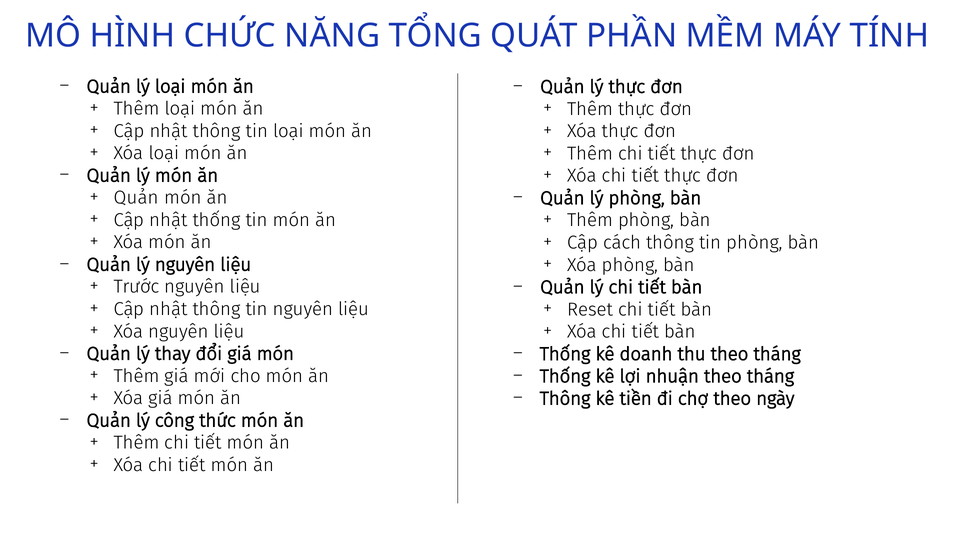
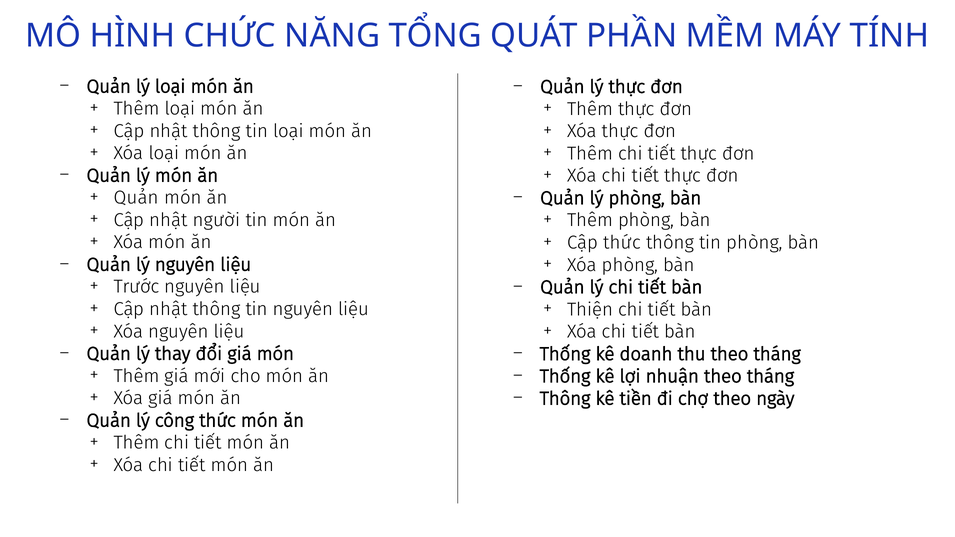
nhật thống: thống -> người
Cập cách: cách -> thức
Reset: Reset -> Thiện
